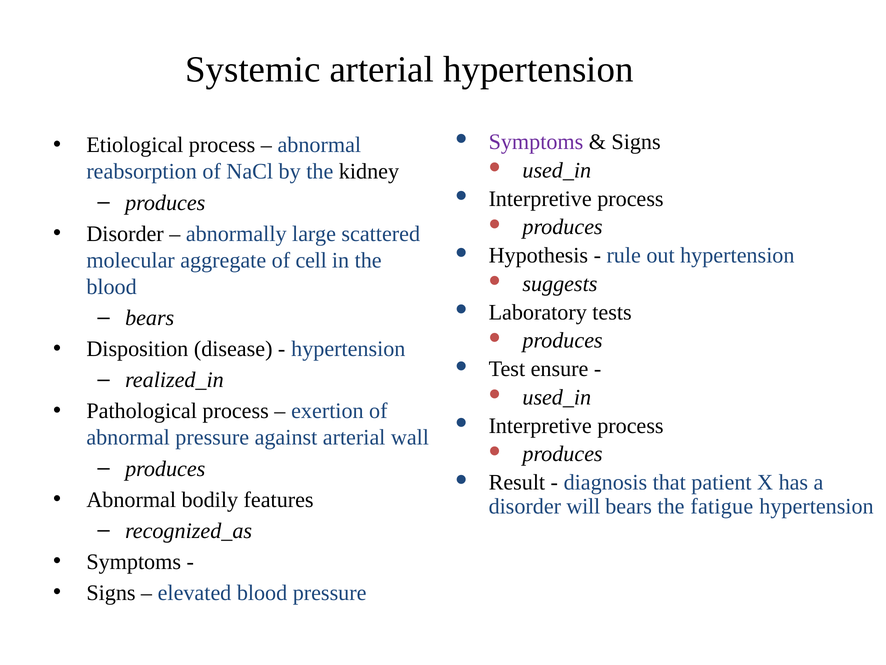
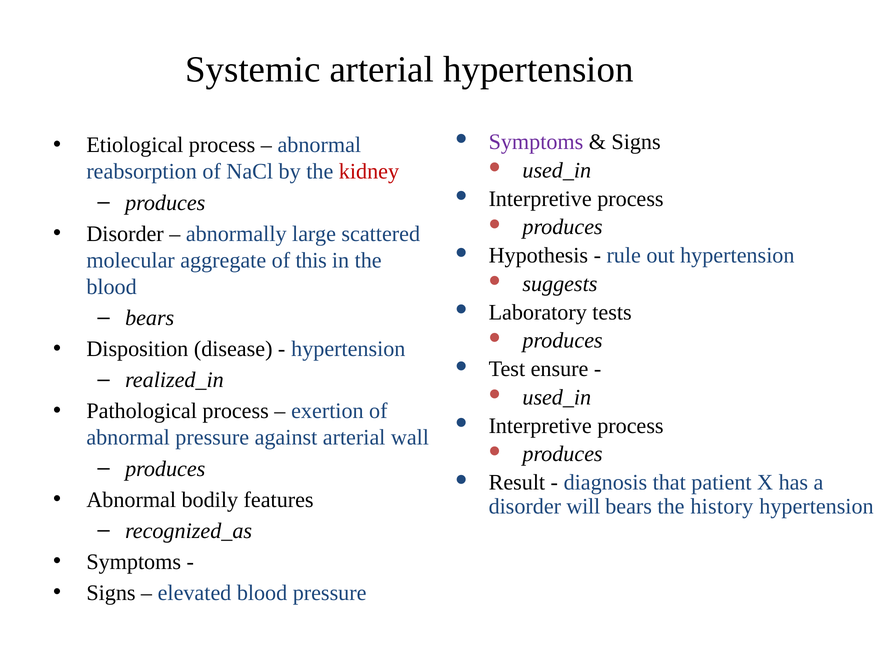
kidney colour: black -> red
cell: cell -> this
fatigue: fatigue -> history
